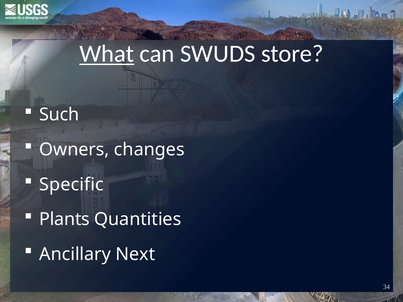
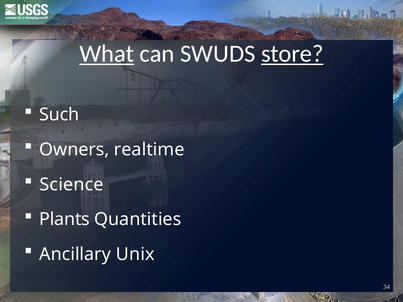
store underline: none -> present
changes: changes -> realtime
Specific: Specific -> Science
Next: Next -> Unix
